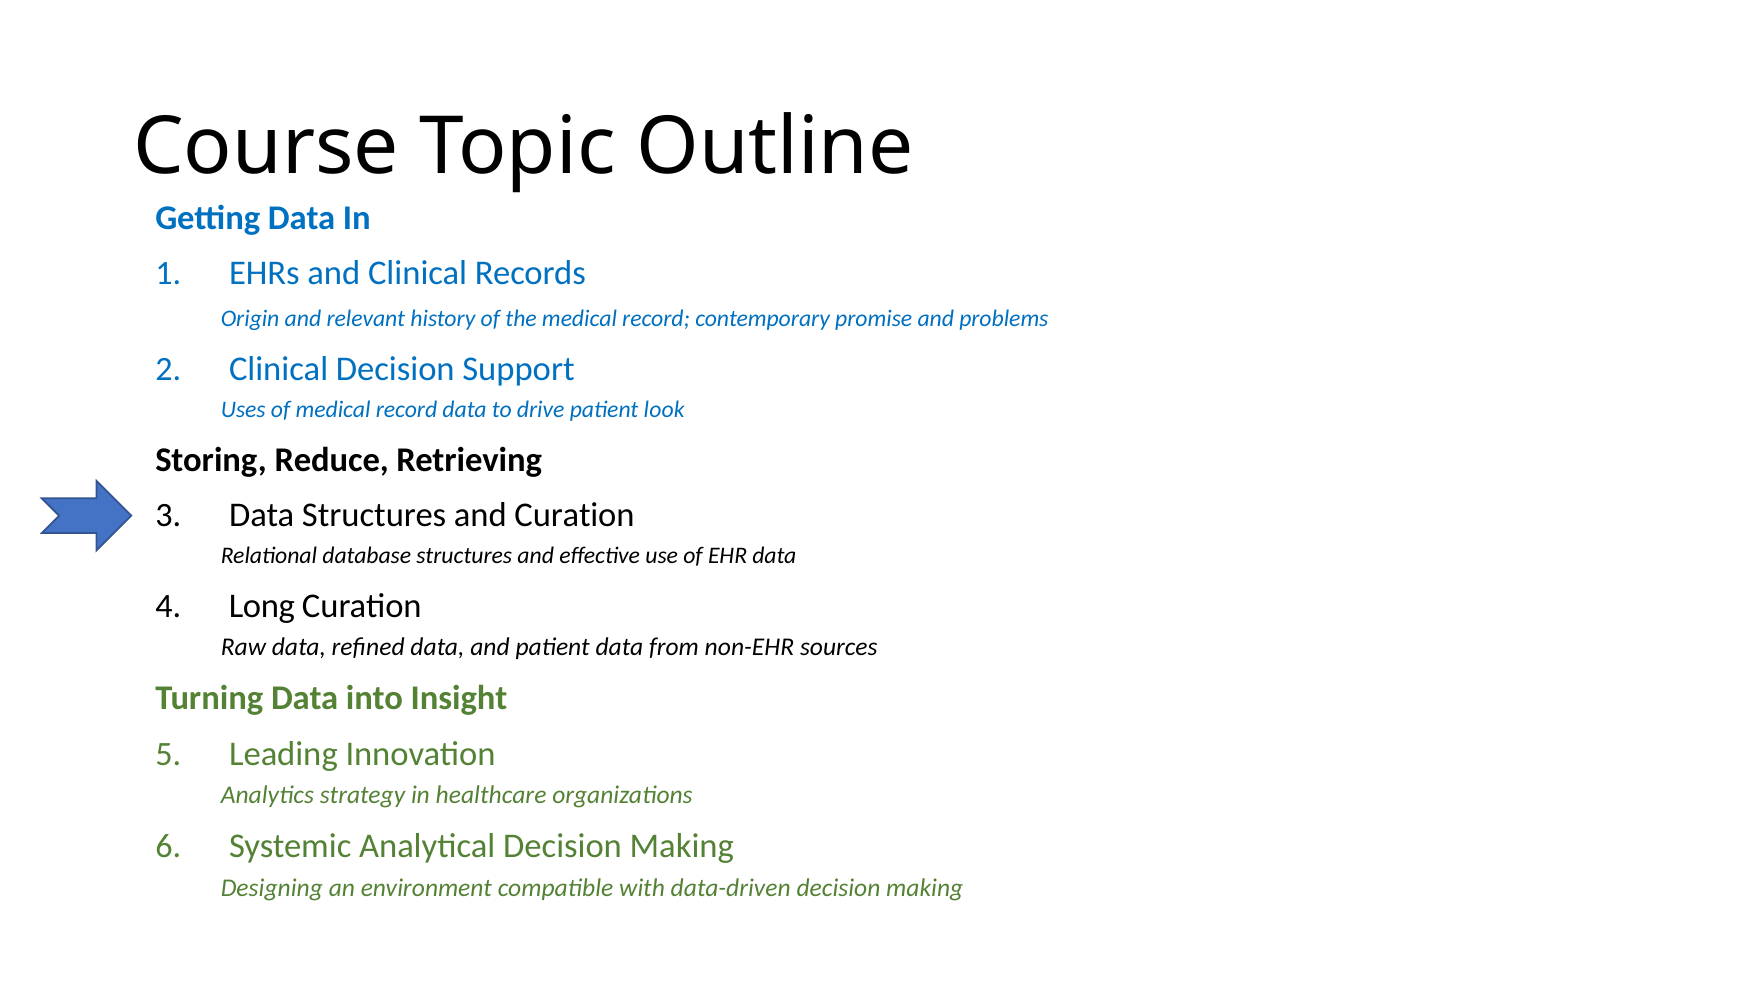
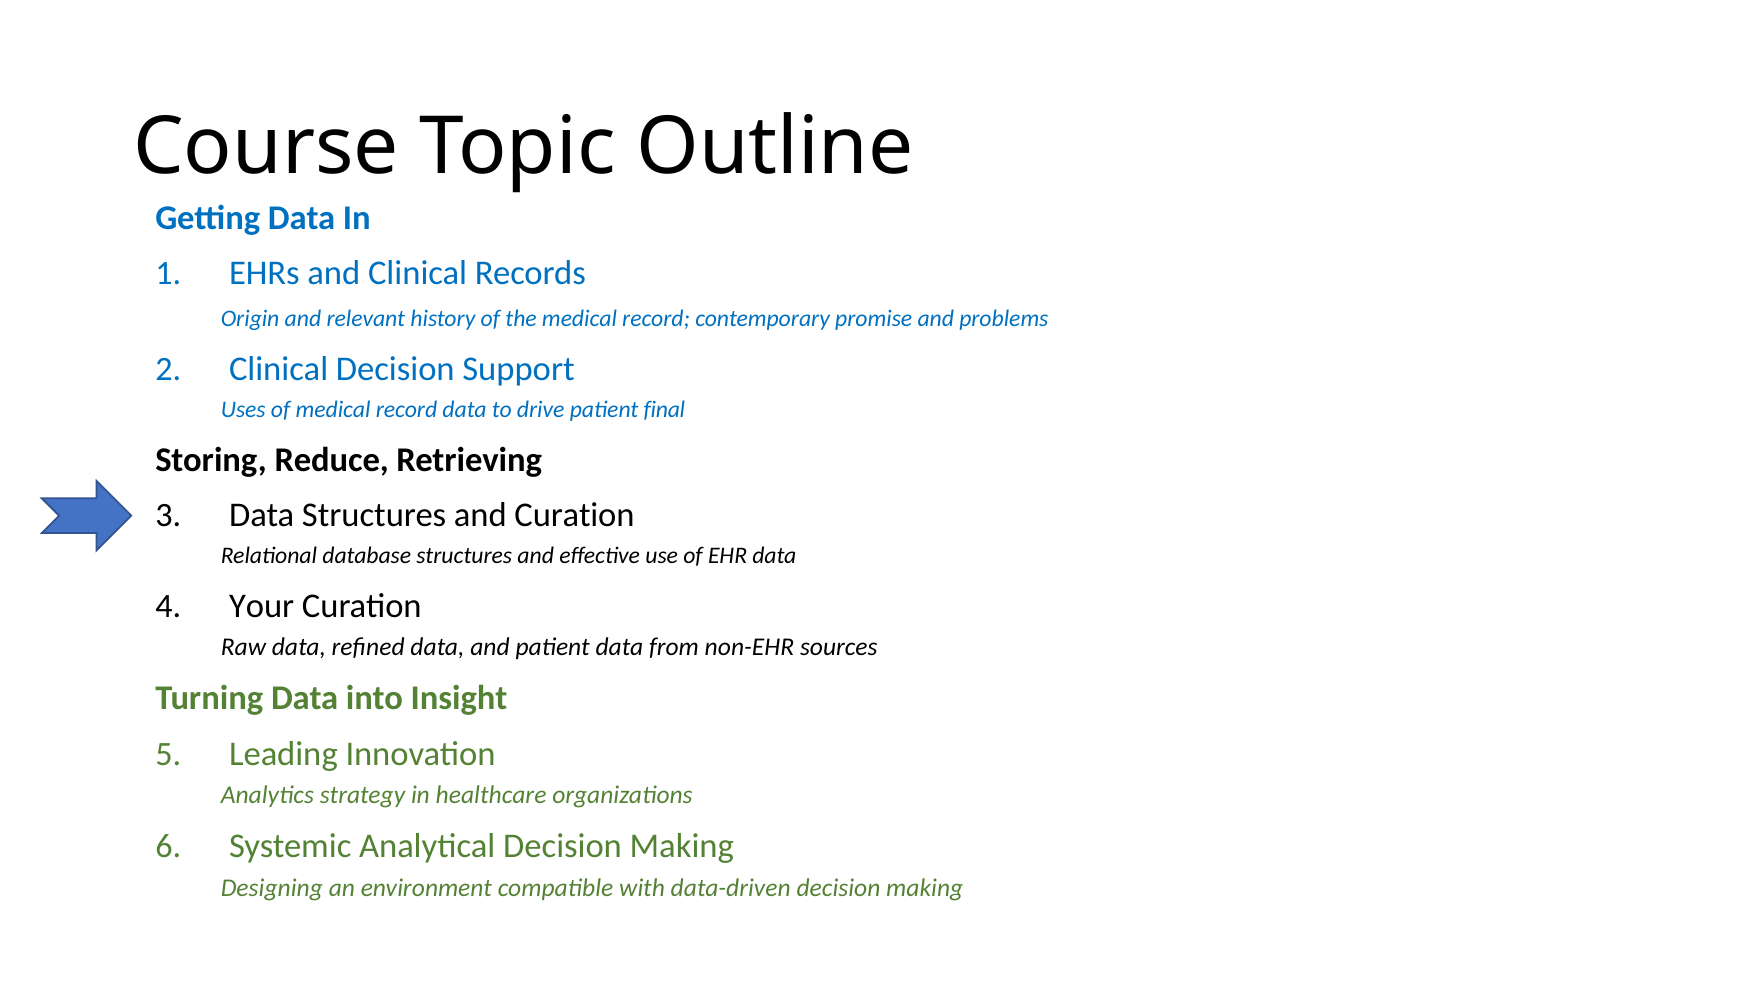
look: look -> final
Long: Long -> Your
